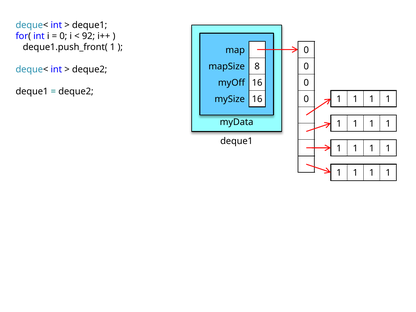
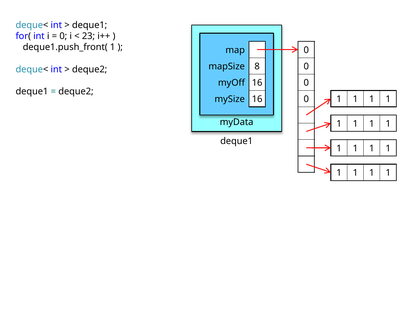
92: 92 -> 23
